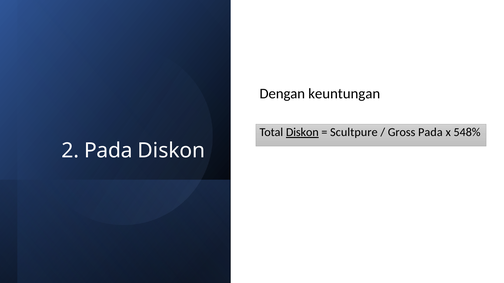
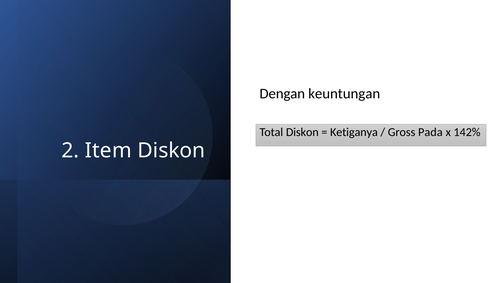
Diskon at (302, 133) underline: present -> none
Scultpure: Scultpure -> Ketiganya
548%: 548% -> 142%
2 Pada: Pada -> Item
